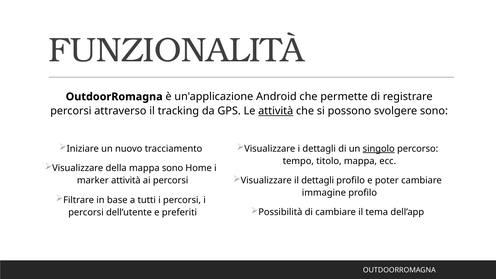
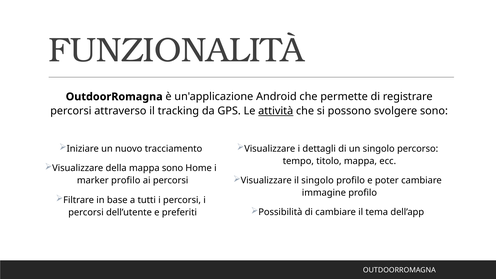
singolo at (379, 149) underline: present -> none
il dettagli: dettagli -> singolo
marker attività: attività -> profilo
